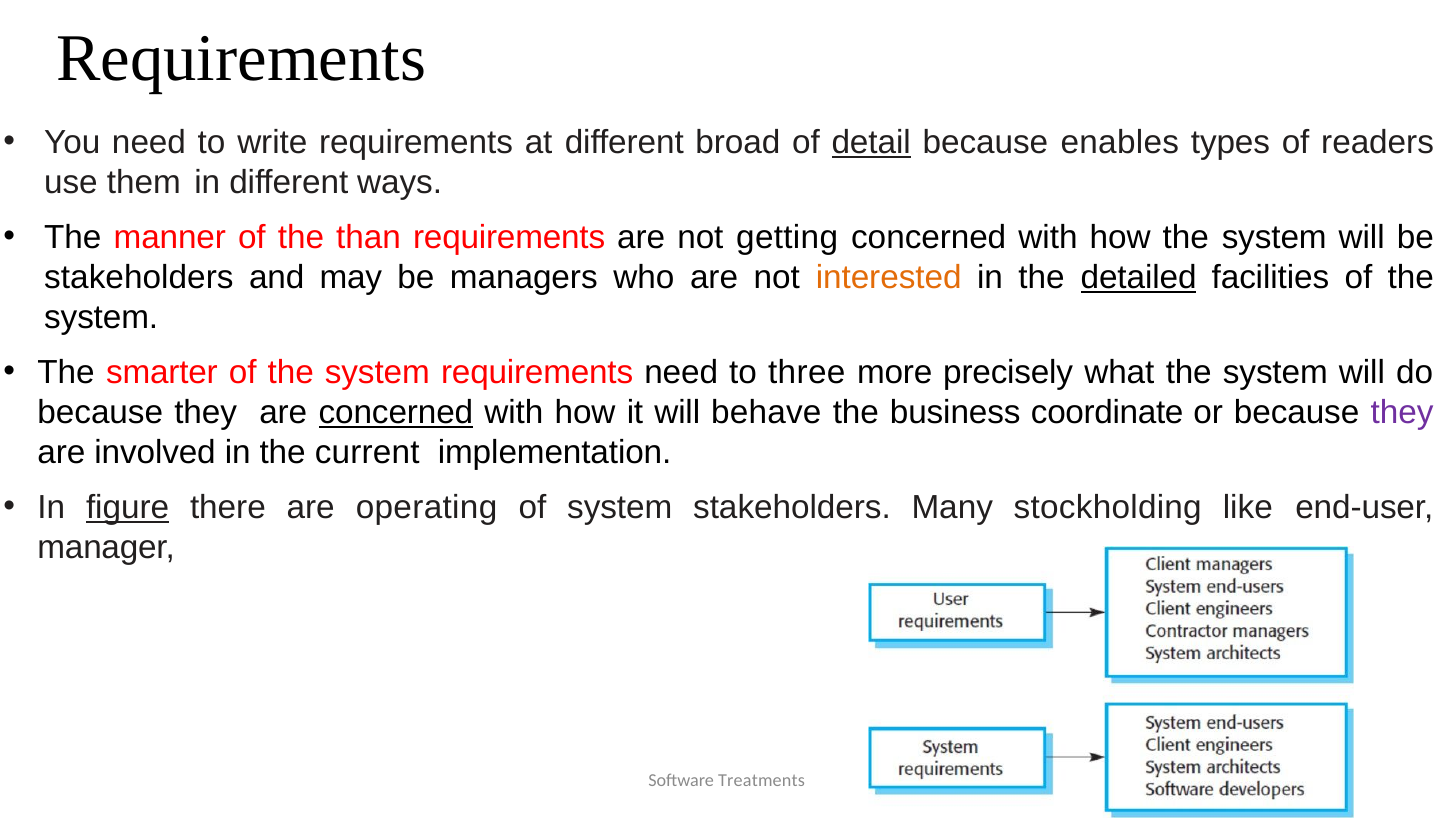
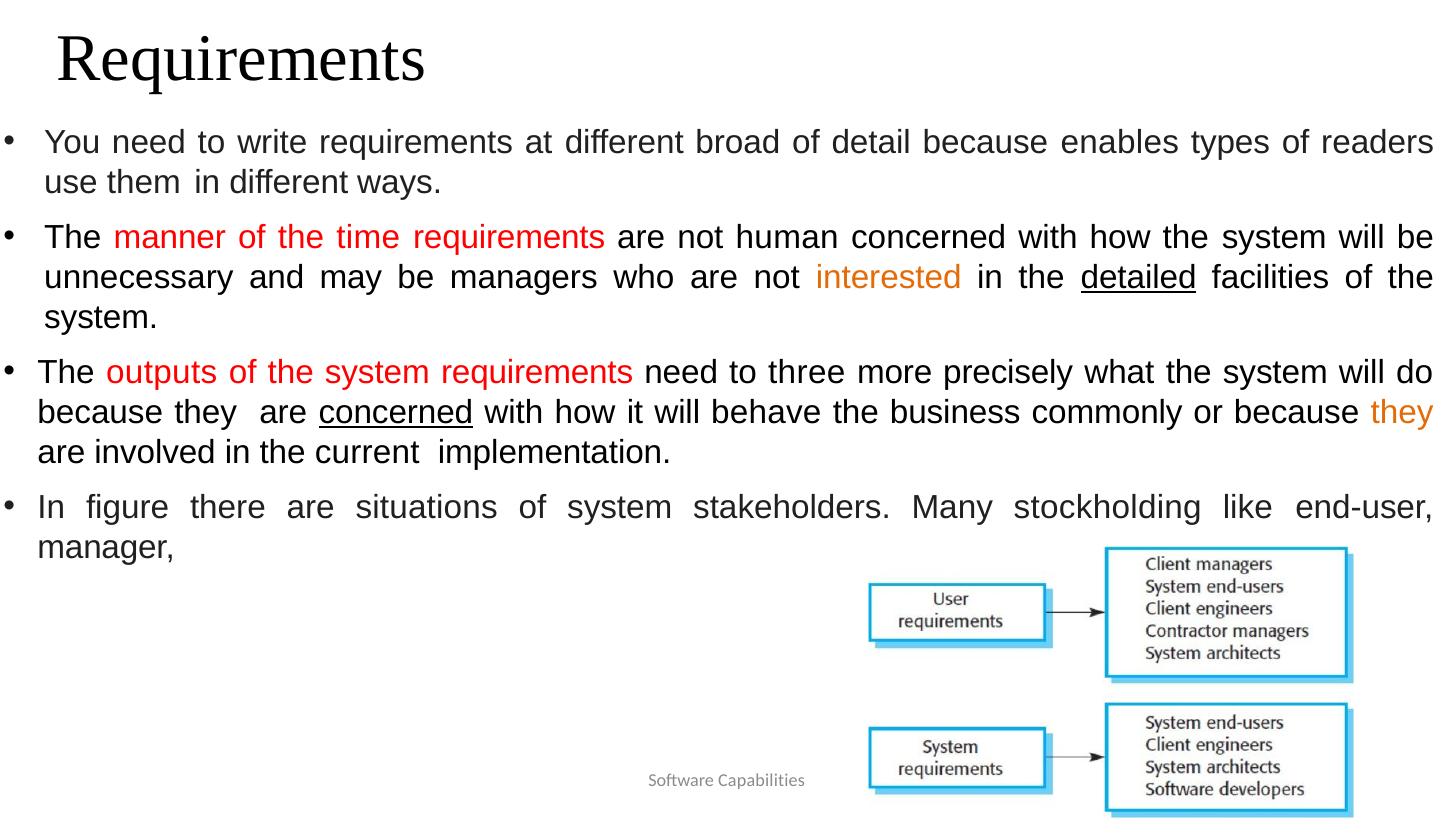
detail underline: present -> none
than: than -> time
getting: getting -> human
stakeholders at (139, 277): stakeholders -> unnecessary
smarter: smarter -> outputs
coordinate: coordinate -> commonly
they at (1402, 412) colour: purple -> orange
figure underline: present -> none
operating: operating -> situations
Treatments: Treatments -> Capabilities
